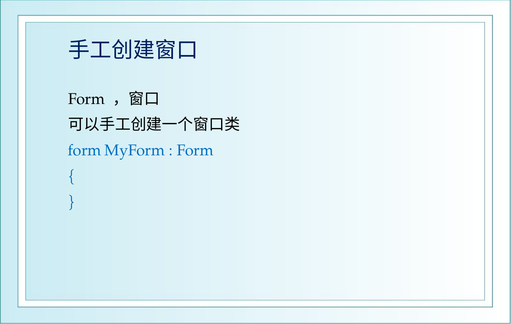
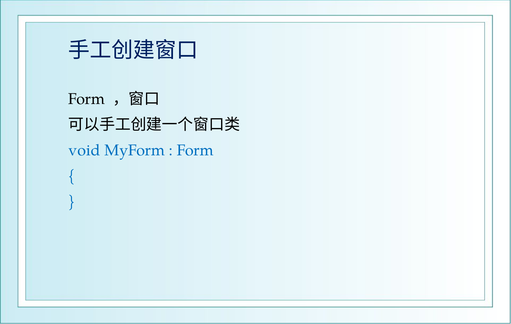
form at (85, 150): form -> void
